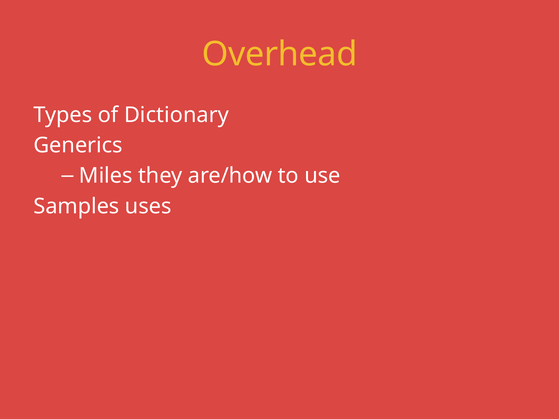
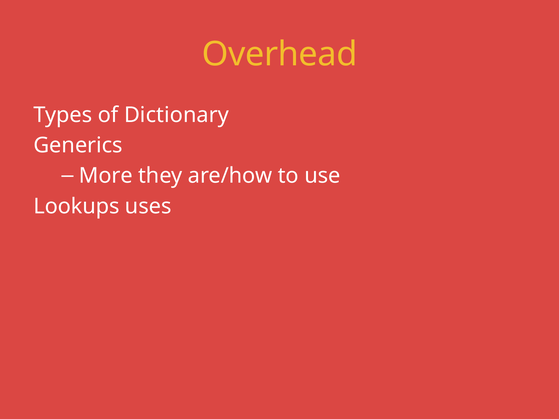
Miles: Miles -> More
Samples: Samples -> Lookups
